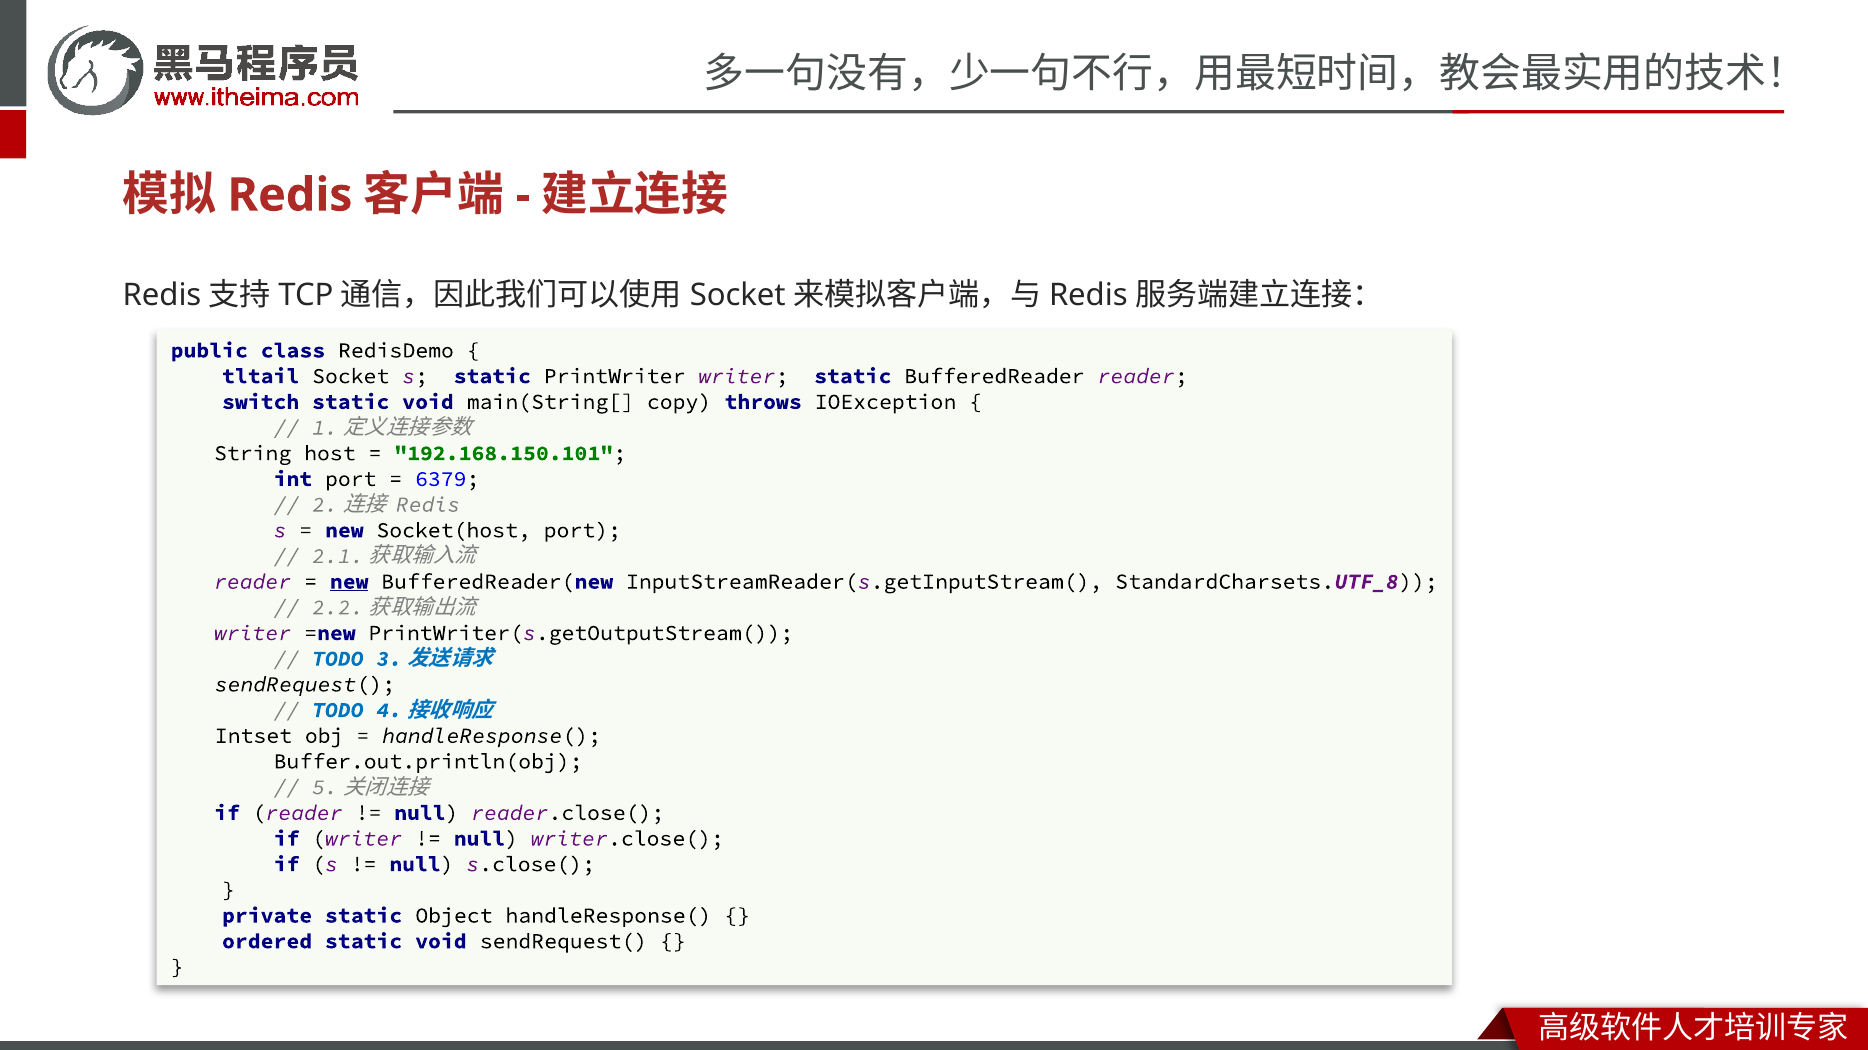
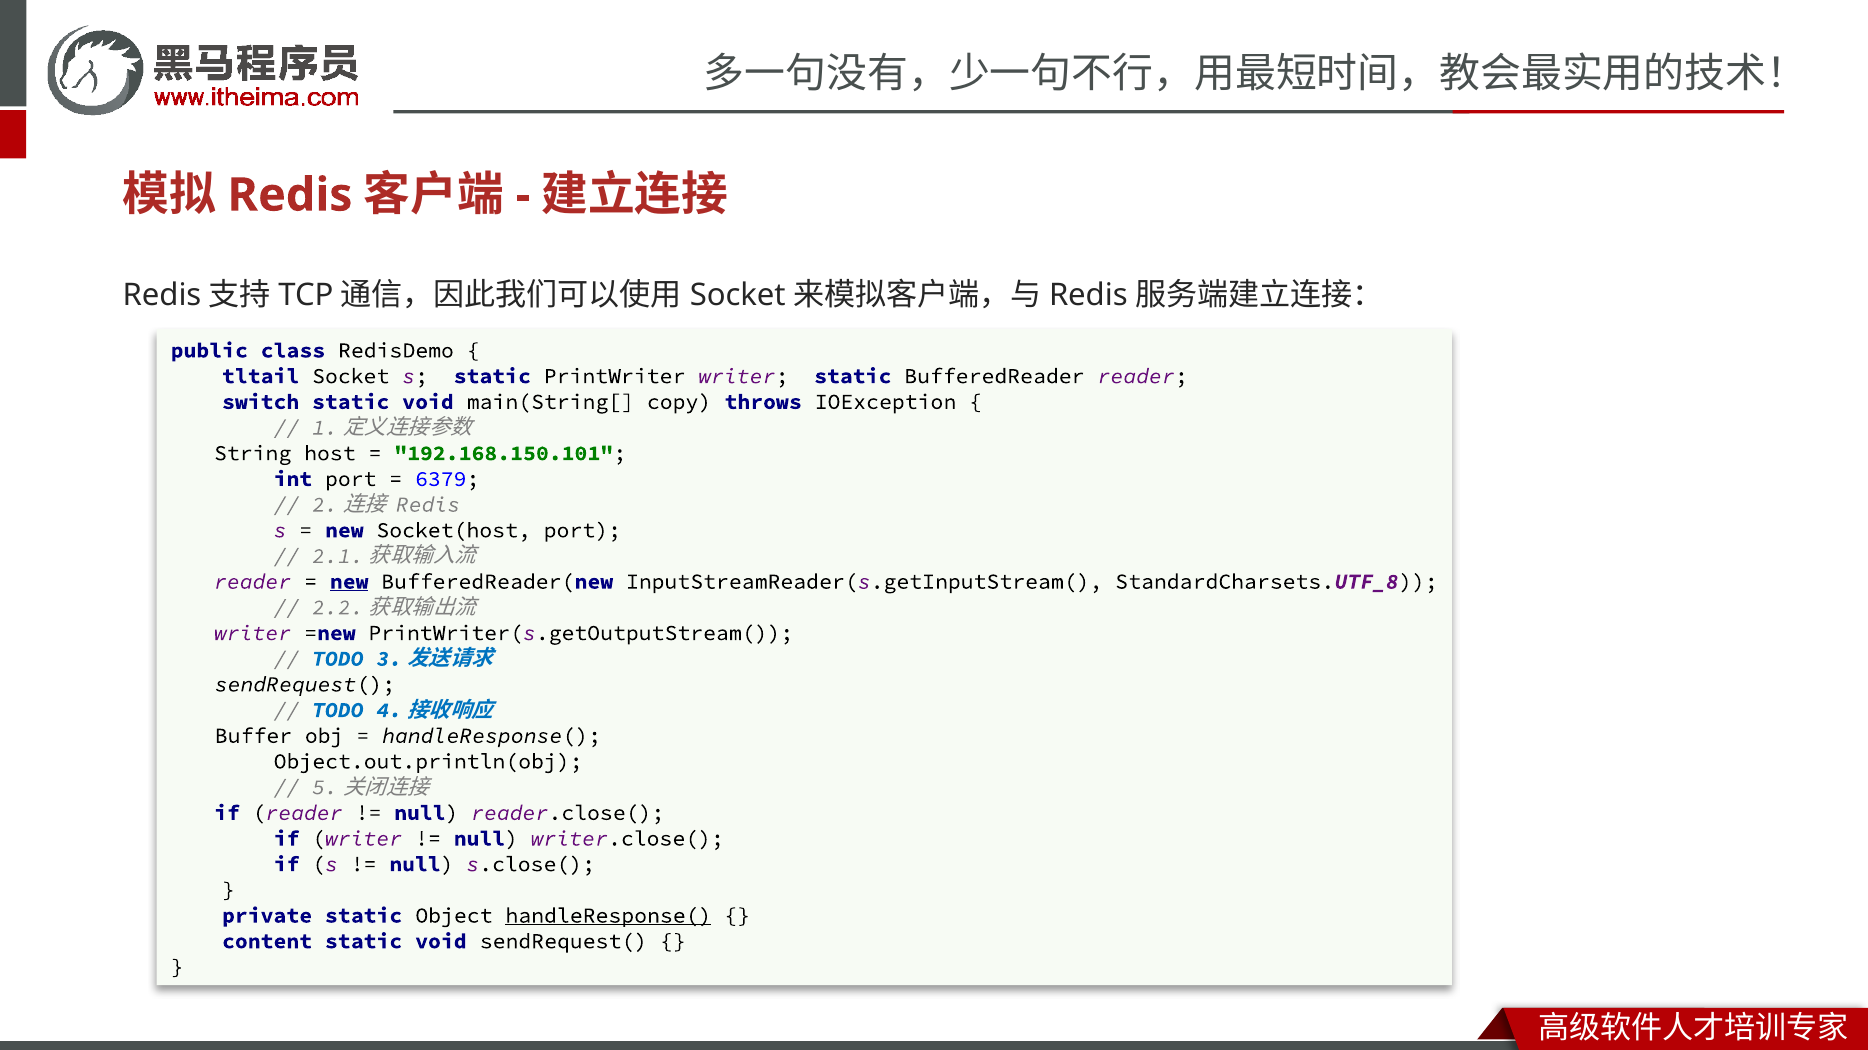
Intset: Intset -> Buffer
Buffer.out.println(obj: Buffer.out.println(obj -> Object.out.println(obj
handleResponse( at (608, 916) underline: none -> present
ordered: ordered -> content
